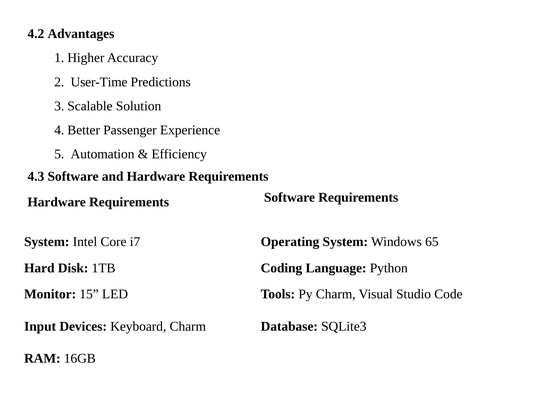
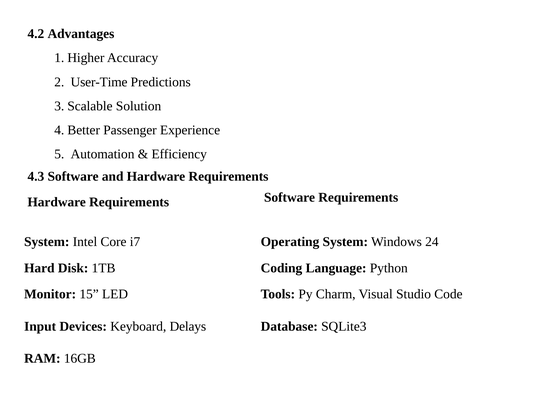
65: 65 -> 24
Keyboard Charm: Charm -> Delays
